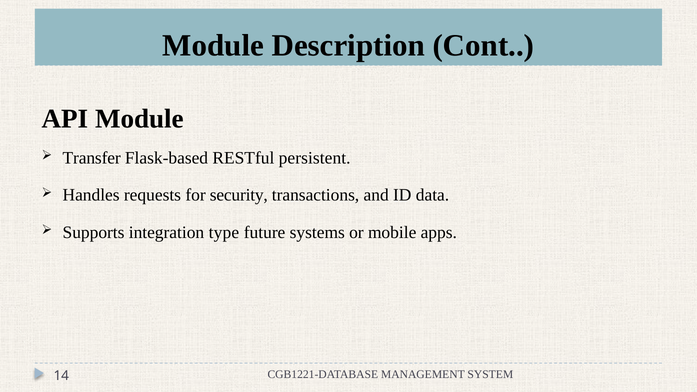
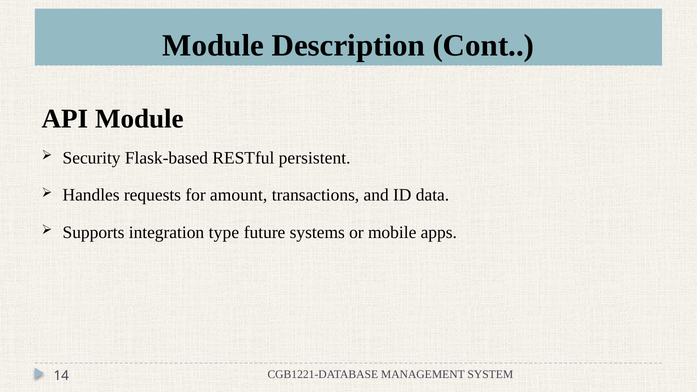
Transfer: Transfer -> Security
security: security -> amount
